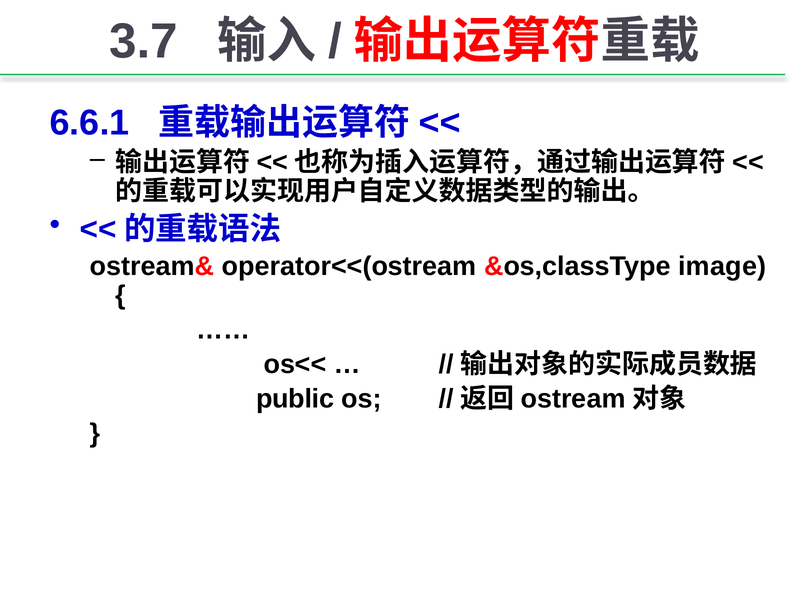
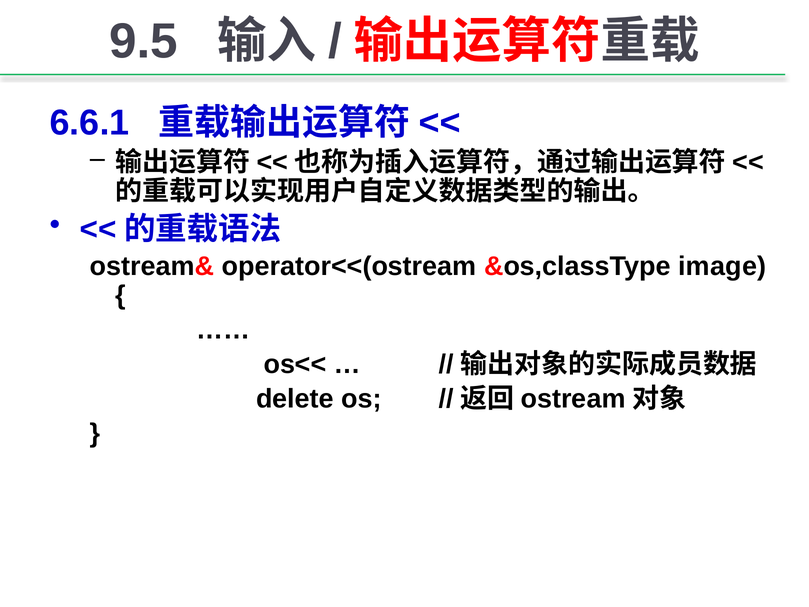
3.7: 3.7 -> 9.5
public: public -> delete
